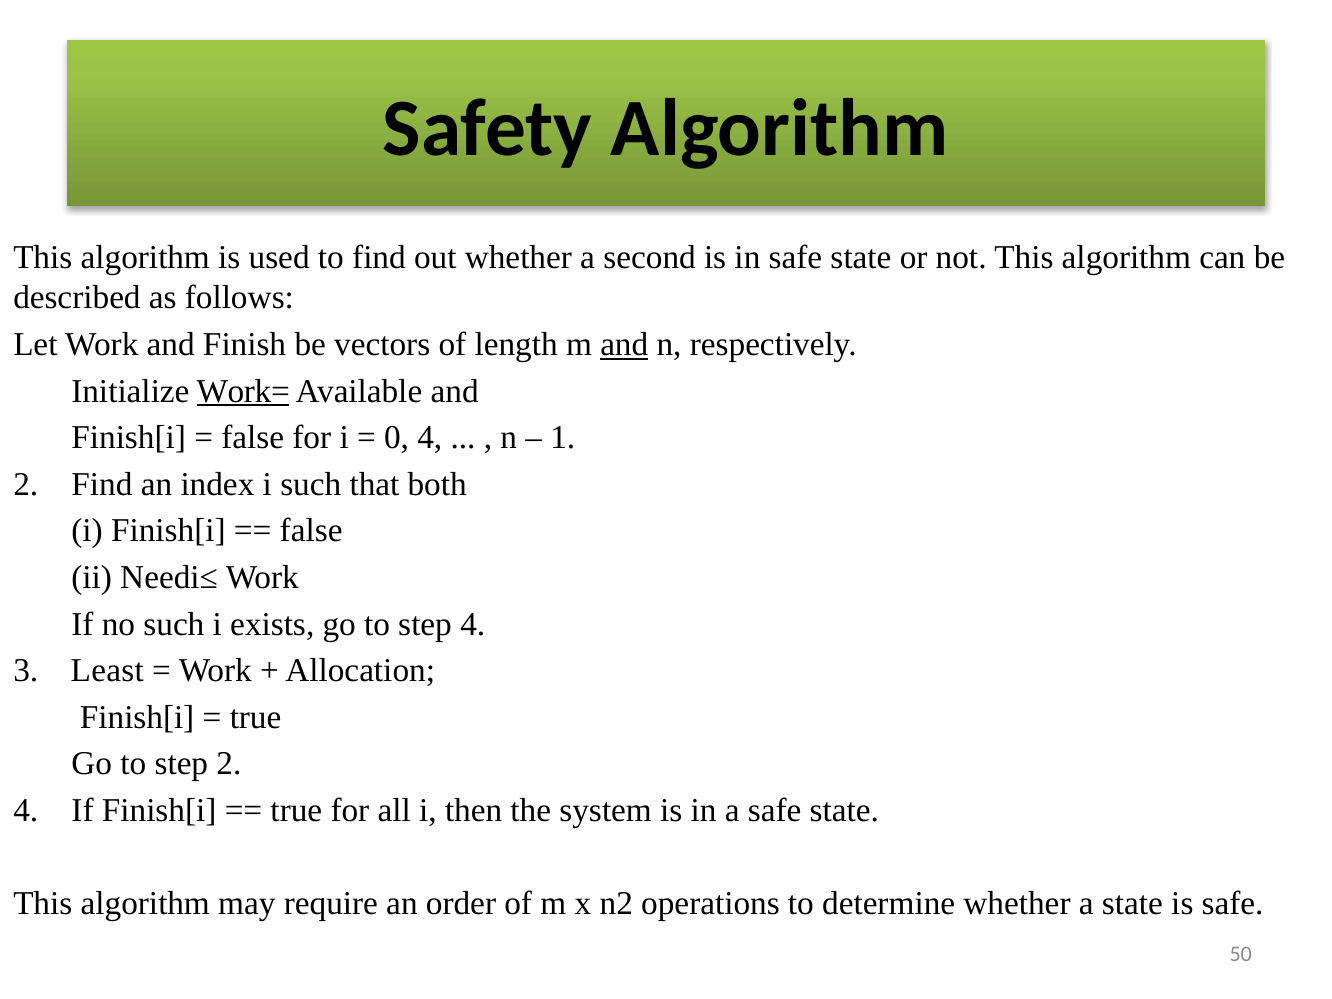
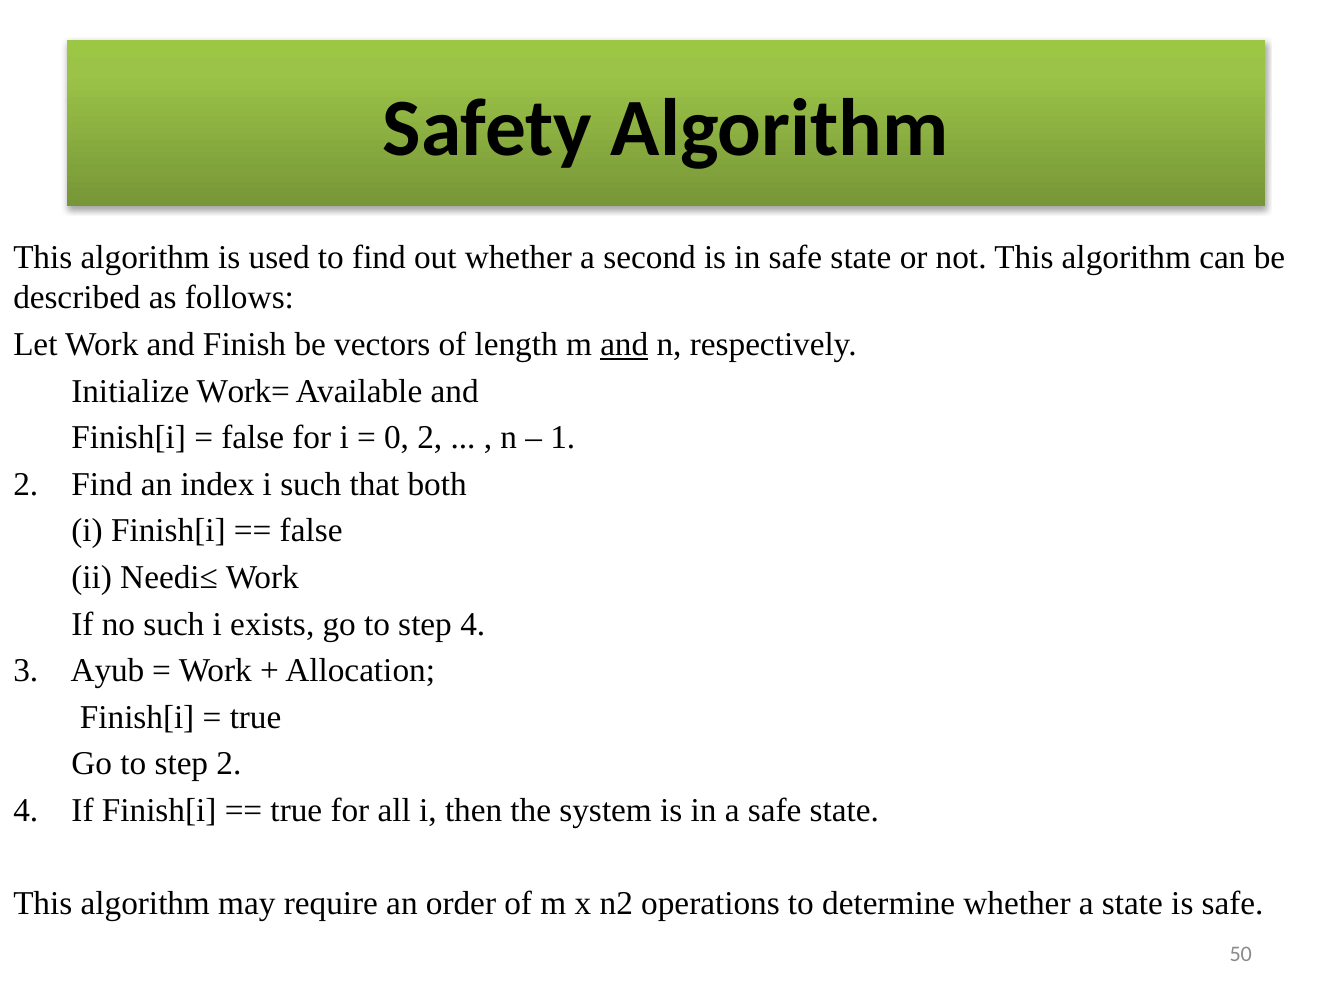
Work= underline: present -> none
0 4: 4 -> 2
Least: Least -> Ayub
